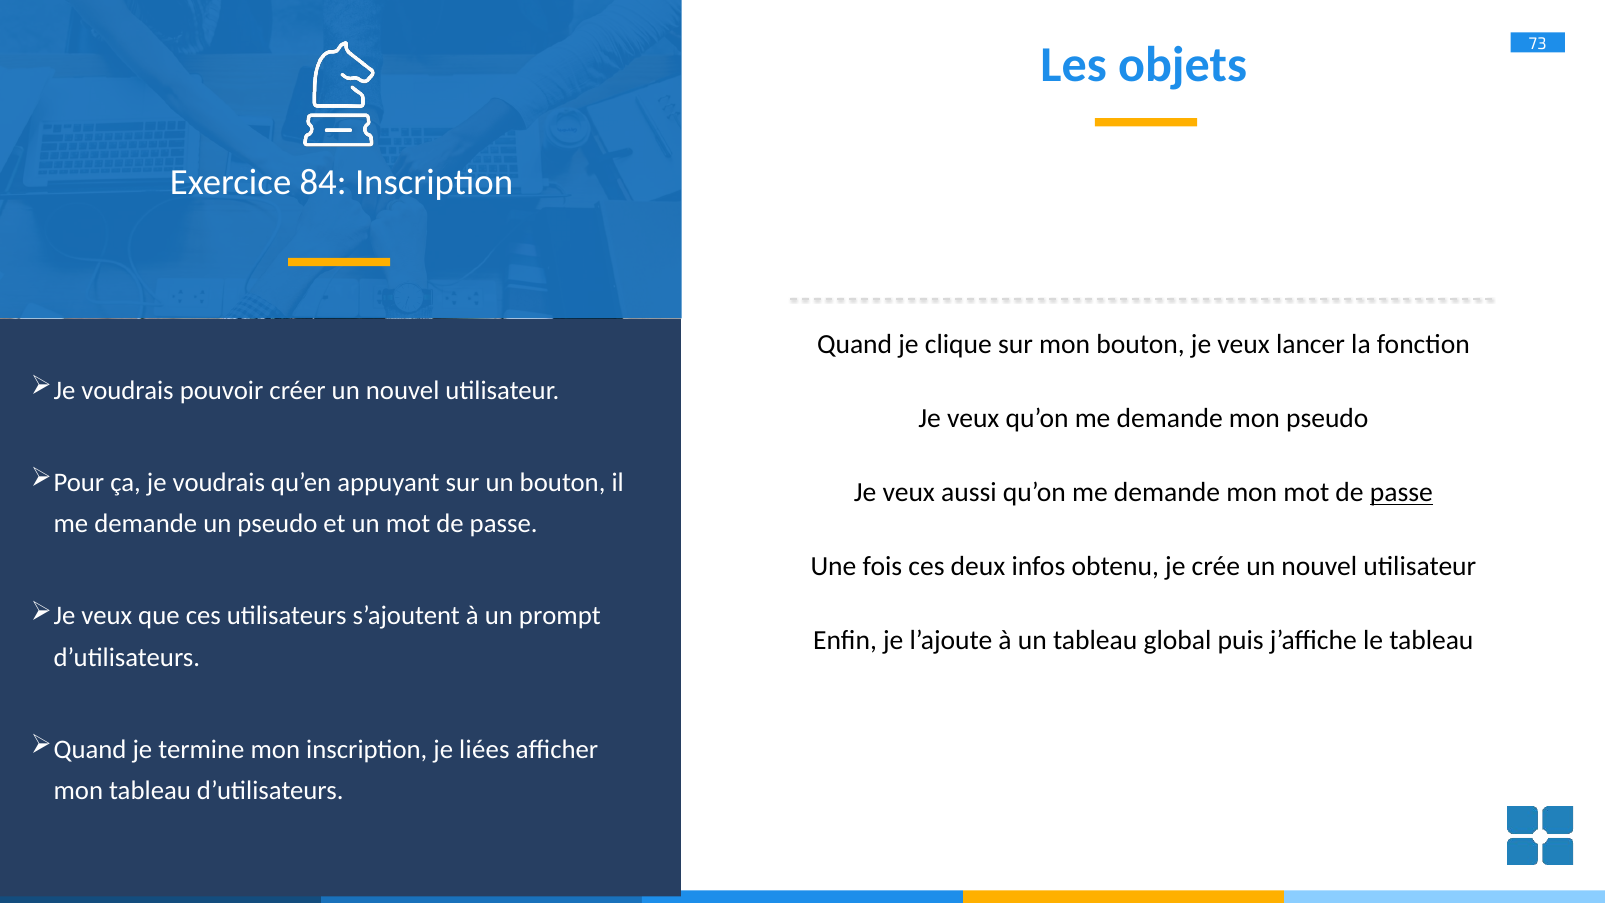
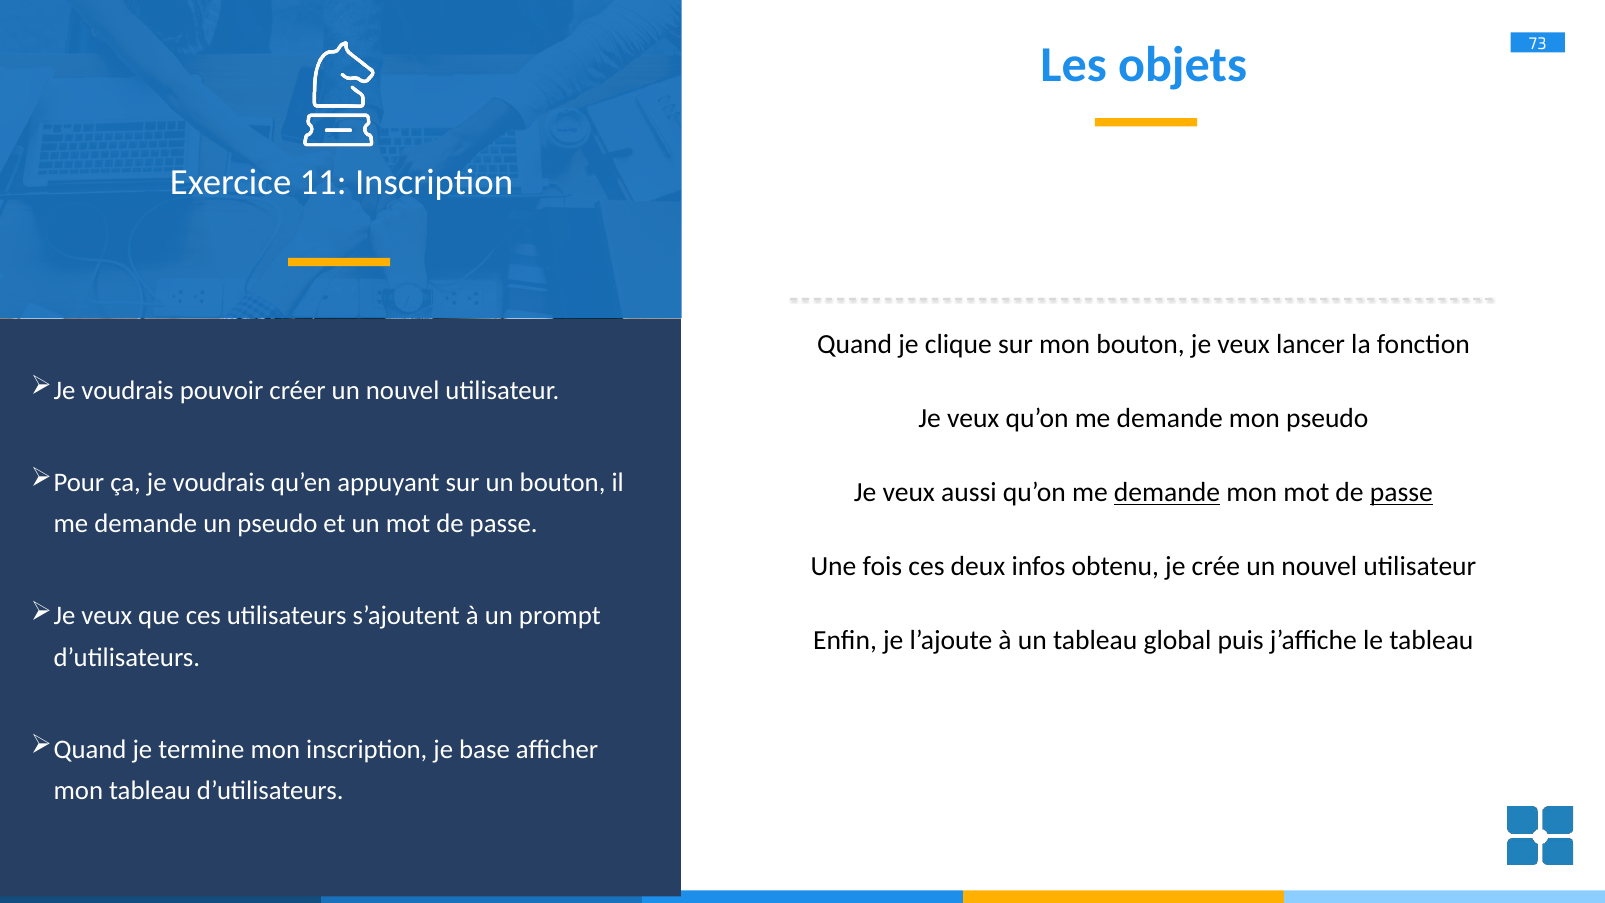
84: 84 -> 11
demande at (1167, 493) underline: none -> present
liées: liées -> base
